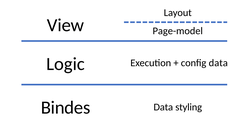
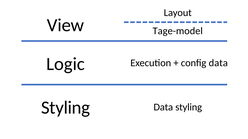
Page-model: Page-model -> Tage-model
Bindes at (66, 108): Bindes -> Styling
